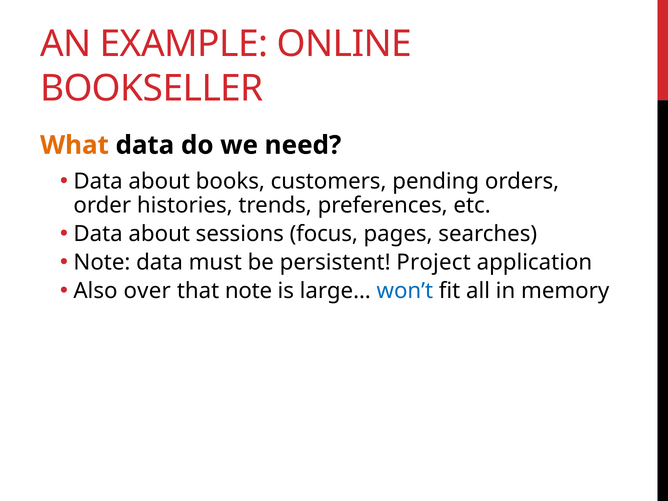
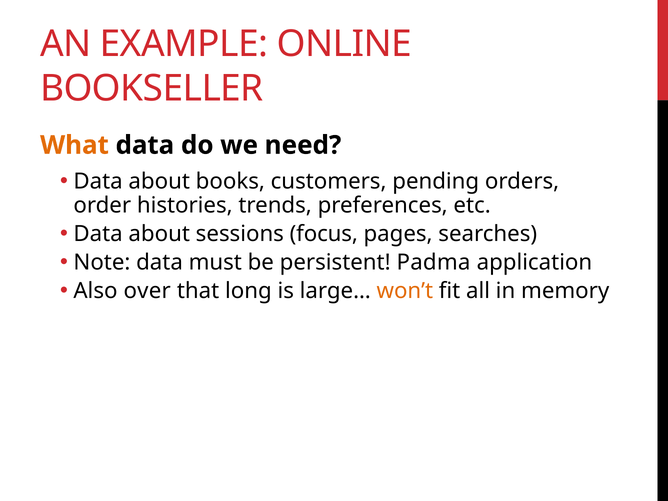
Project: Project -> Padma
that note: note -> long
won’t colour: blue -> orange
